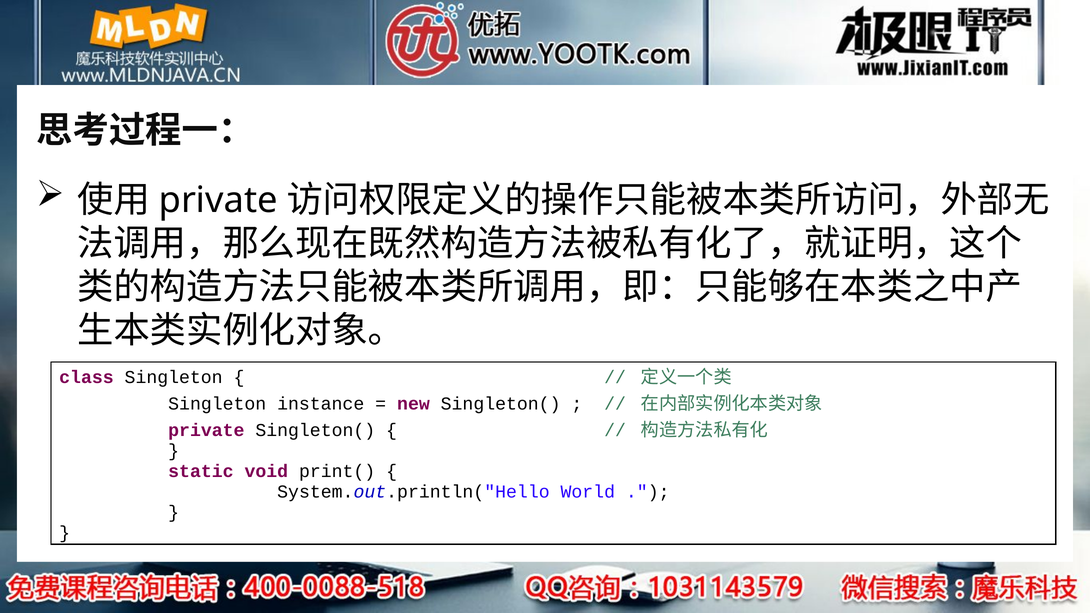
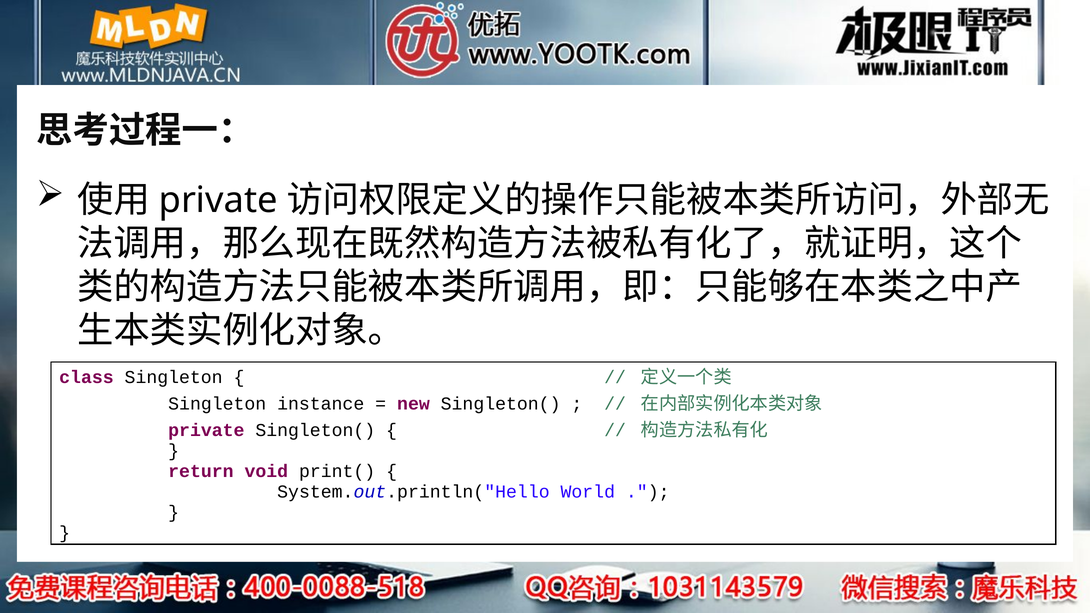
static: static -> return
